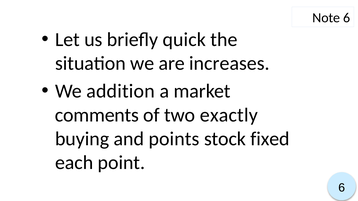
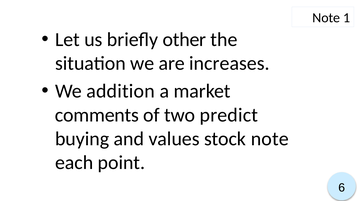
Note 6: 6 -> 1
quick: quick -> other
exactly: exactly -> predict
points: points -> values
stock fixed: fixed -> note
